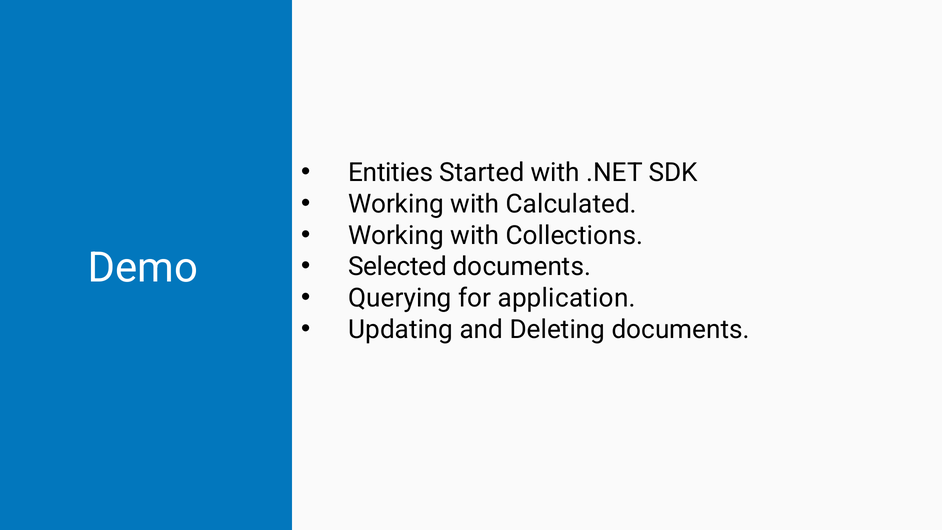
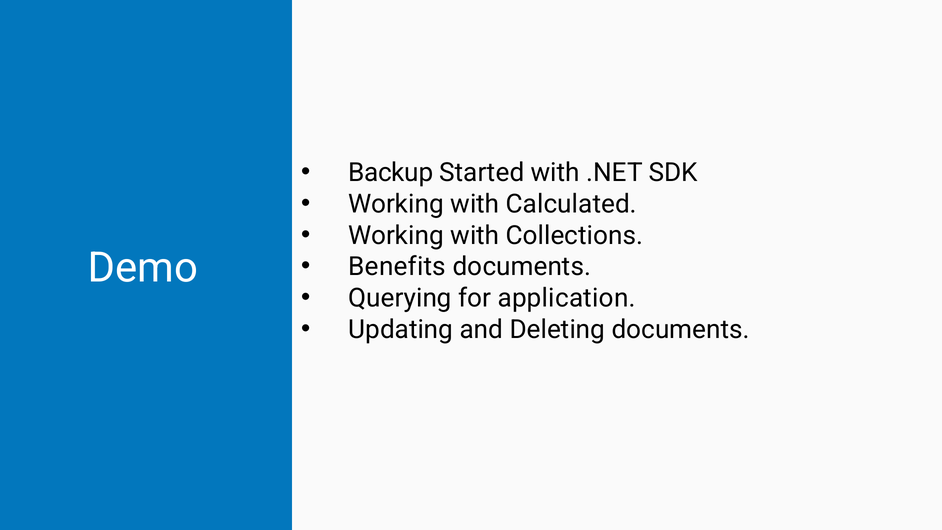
Entities: Entities -> Backup
Selected: Selected -> Benefits
